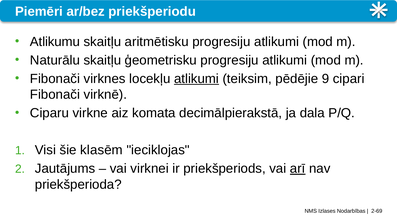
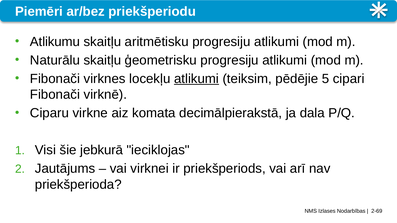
9: 9 -> 5
klasēm: klasēm -> jebkurā
arī underline: present -> none
